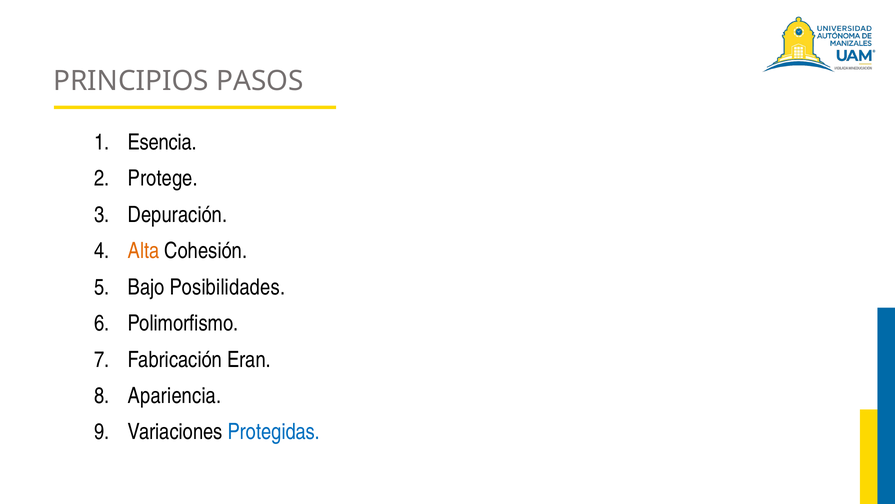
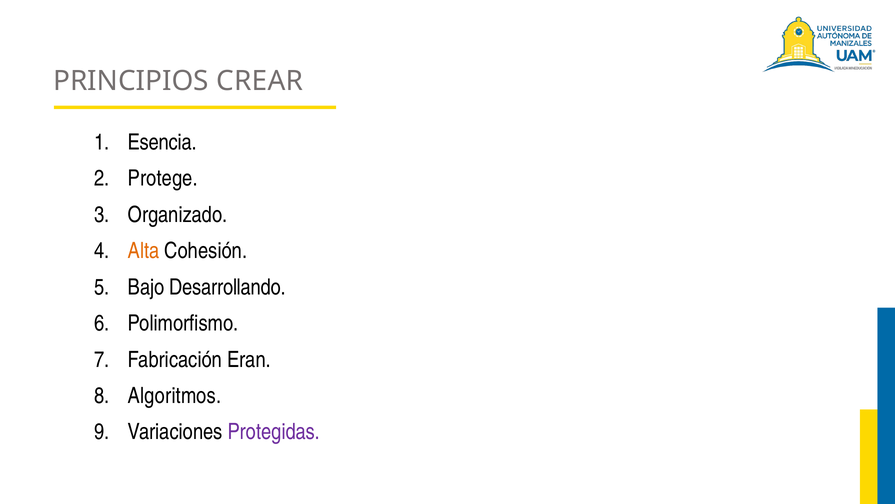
PASOS: PASOS -> CREAR
Depuración: Depuración -> Organizado
Posibilidades: Posibilidades -> Desarrollando
Apariencia: Apariencia -> Algoritmos
Protegidas colour: blue -> purple
